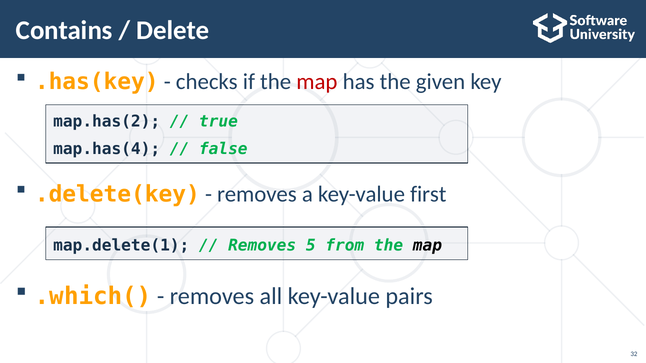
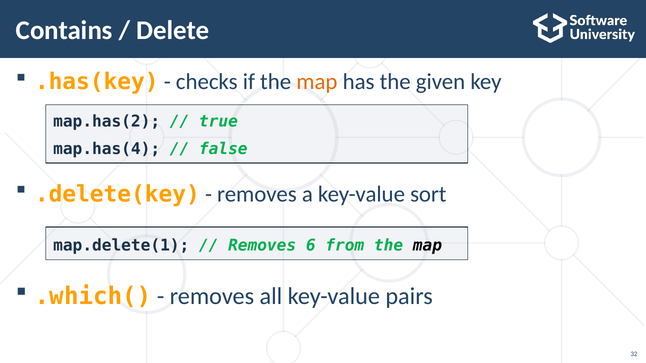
map at (317, 82) colour: red -> orange
first: first -> sort
5: 5 -> 6
